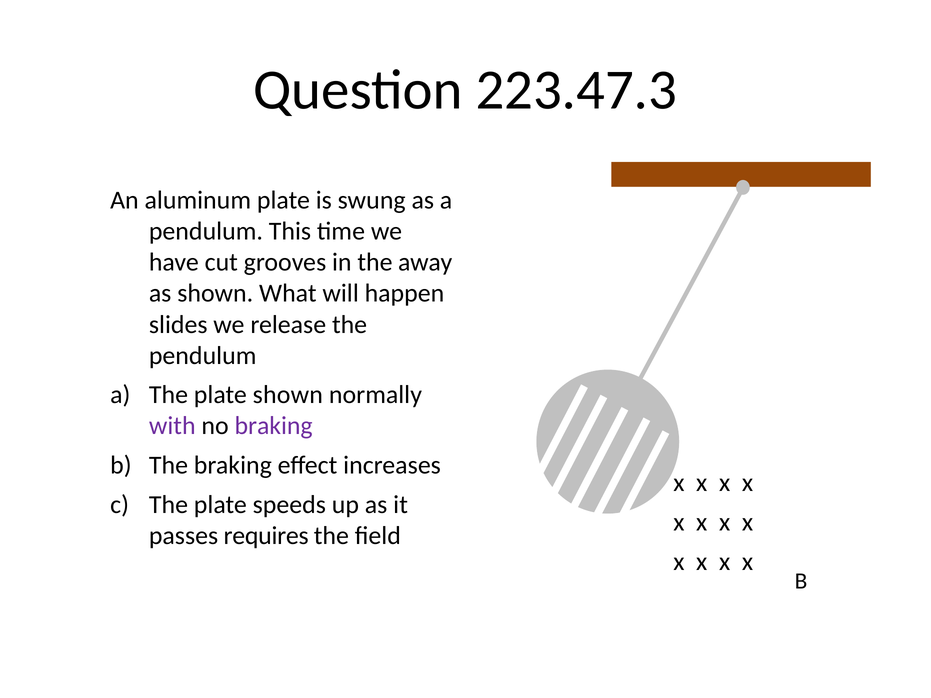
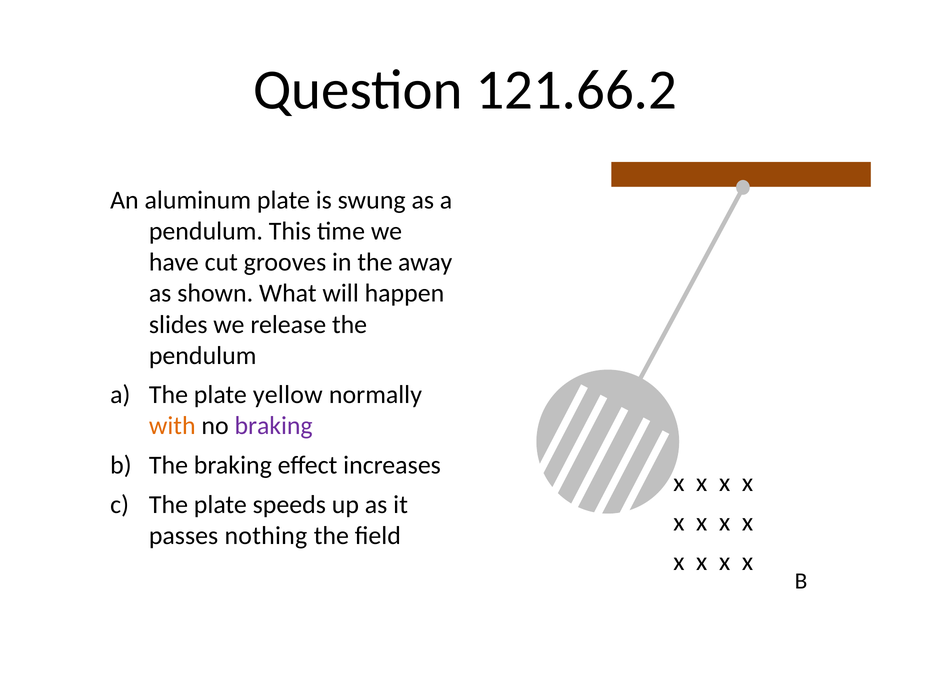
223.47.3: 223.47.3 -> 121.66.2
plate shown: shown -> yellow
with colour: purple -> orange
requires: requires -> nothing
